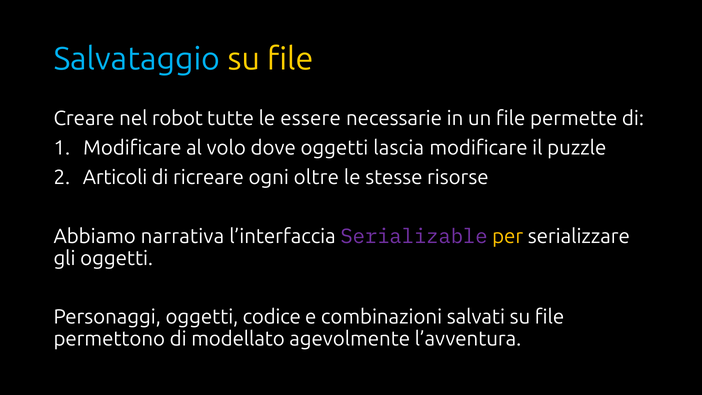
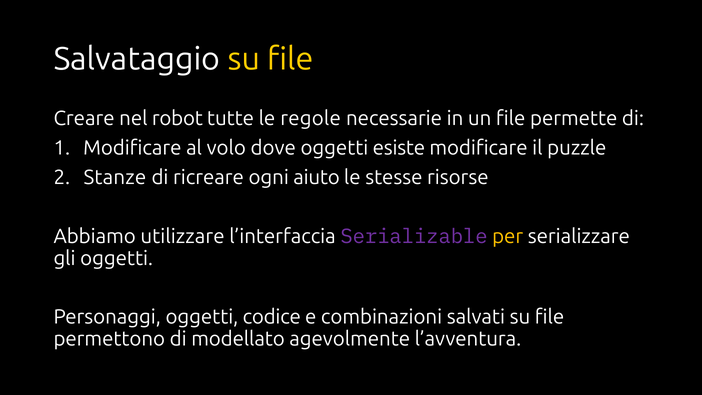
Salvataggio colour: light blue -> white
essere: essere -> regole
lascia: lascia -> esiste
Articoli: Articoli -> Stanze
oltre: oltre -> aiuto
narrativa: narrativa -> utilizzare
